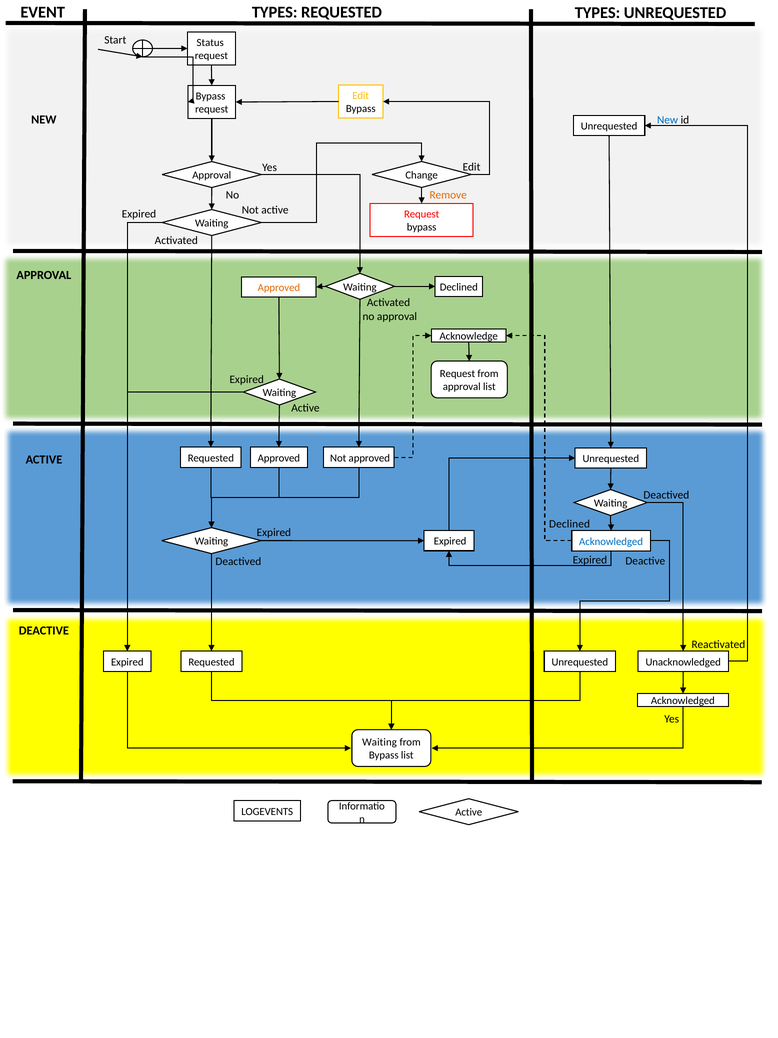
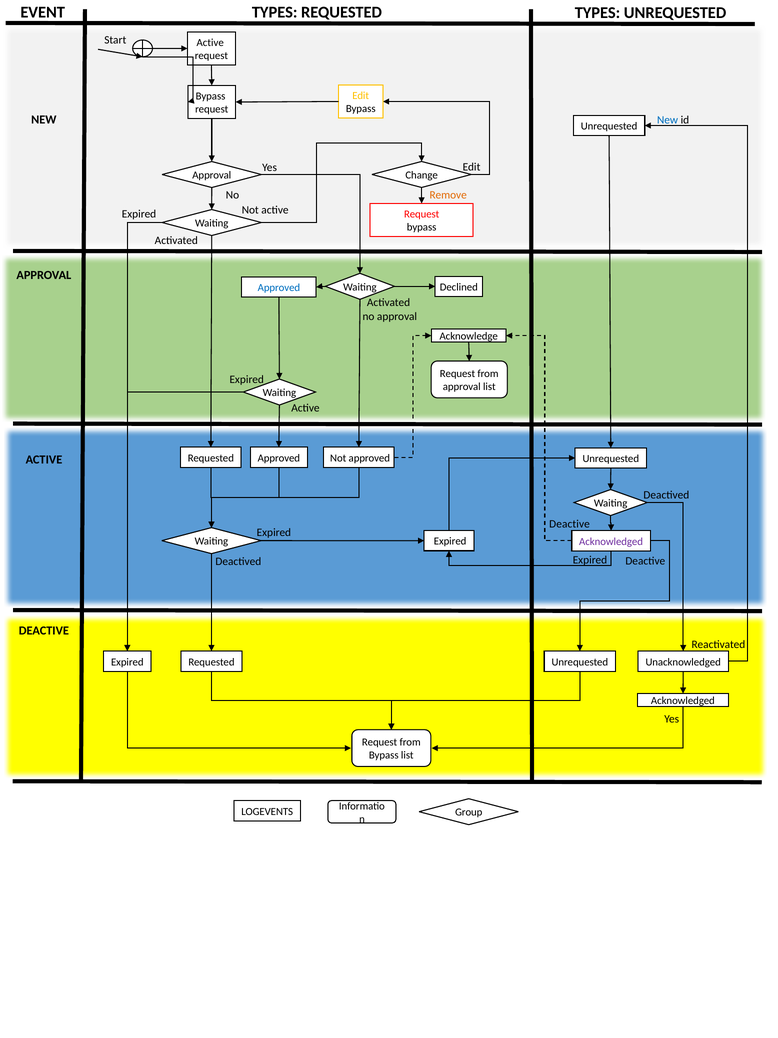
Status at (210, 43): Status -> Active
Approved at (279, 288) colour: orange -> blue
Declined at (570, 524): Declined -> Deactive
Acknowledged at (611, 541) colour: blue -> purple
Waiting at (379, 742): Waiting -> Request
Active at (469, 812): Active -> Group
